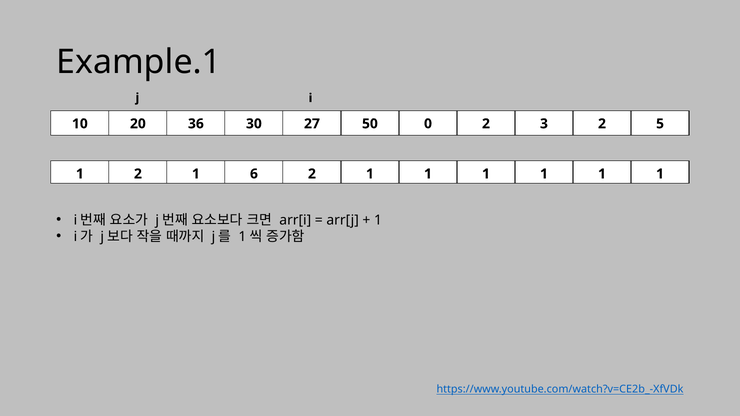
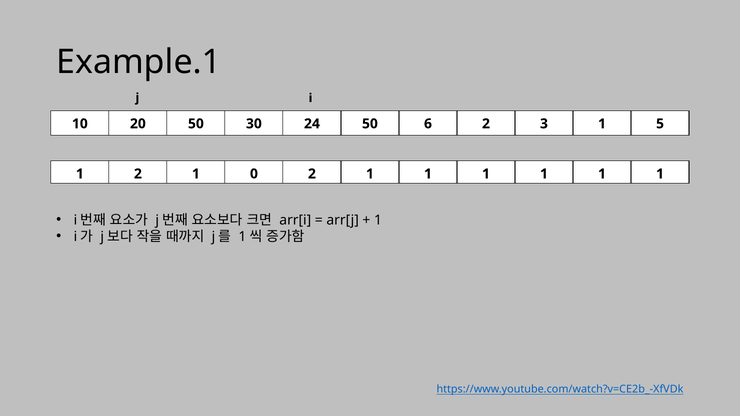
20 36: 36 -> 50
27: 27 -> 24
0: 0 -> 6
3 2: 2 -> 1
6: 6 -> 0
